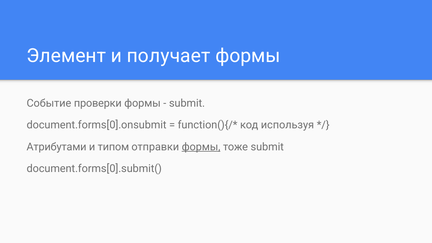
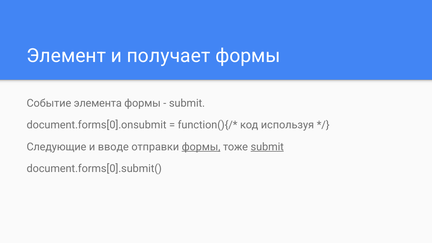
проверки: проверки -> элемента
Атрибутами: Атрибутами -> Следующие
типом: типом -> вводе
submit at (267, 147) underline: none -> present
